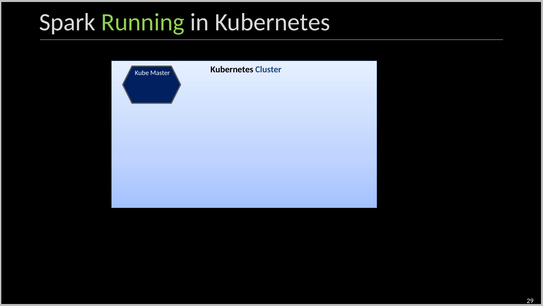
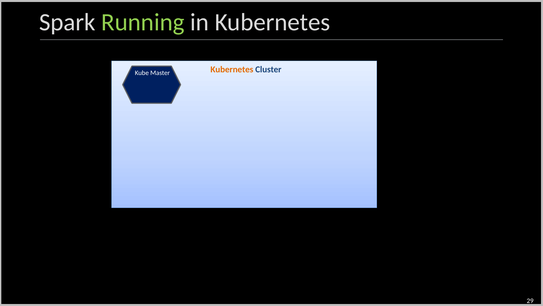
Kubernetes at (232, 70) colour: black -> orange
